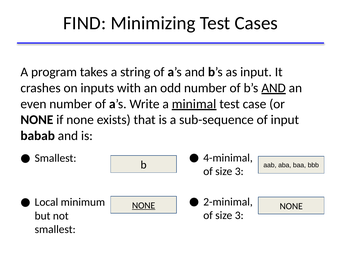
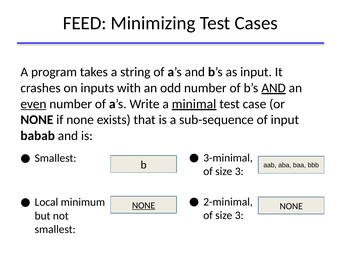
FIND: FIND -> FEED
even underline: none -> present
4-minimal: 4-minimal -> 3-minimal
